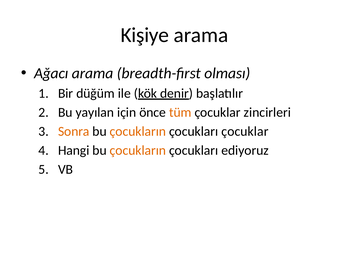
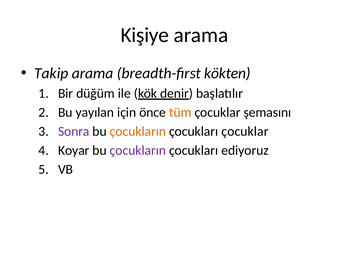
Ağacı: Ağacı -> Takip
olması: olması -> kökten
zincirleri: zincirleri -> şemasını
Sonra colour: orange -> purple
Hangi: Hangi -> Koyar
çocukların at (138, 150) colour: orange -> purple
